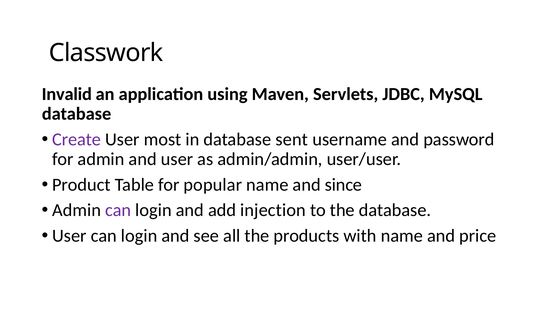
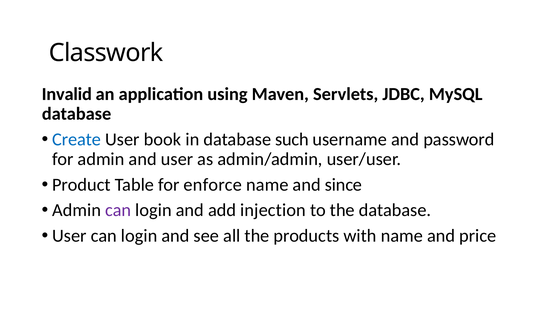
Create colour: purple -> blue
most: most -> book
sent: sent -> such
popular: popular -> enforce
